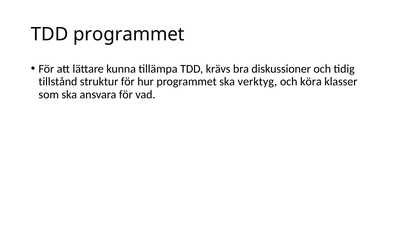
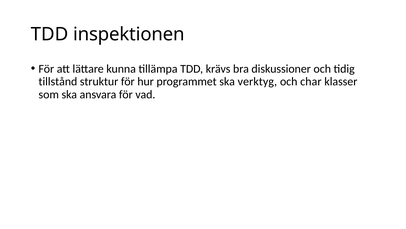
TDD programmet: programmet -> inspektionen
köra: köra -> char
